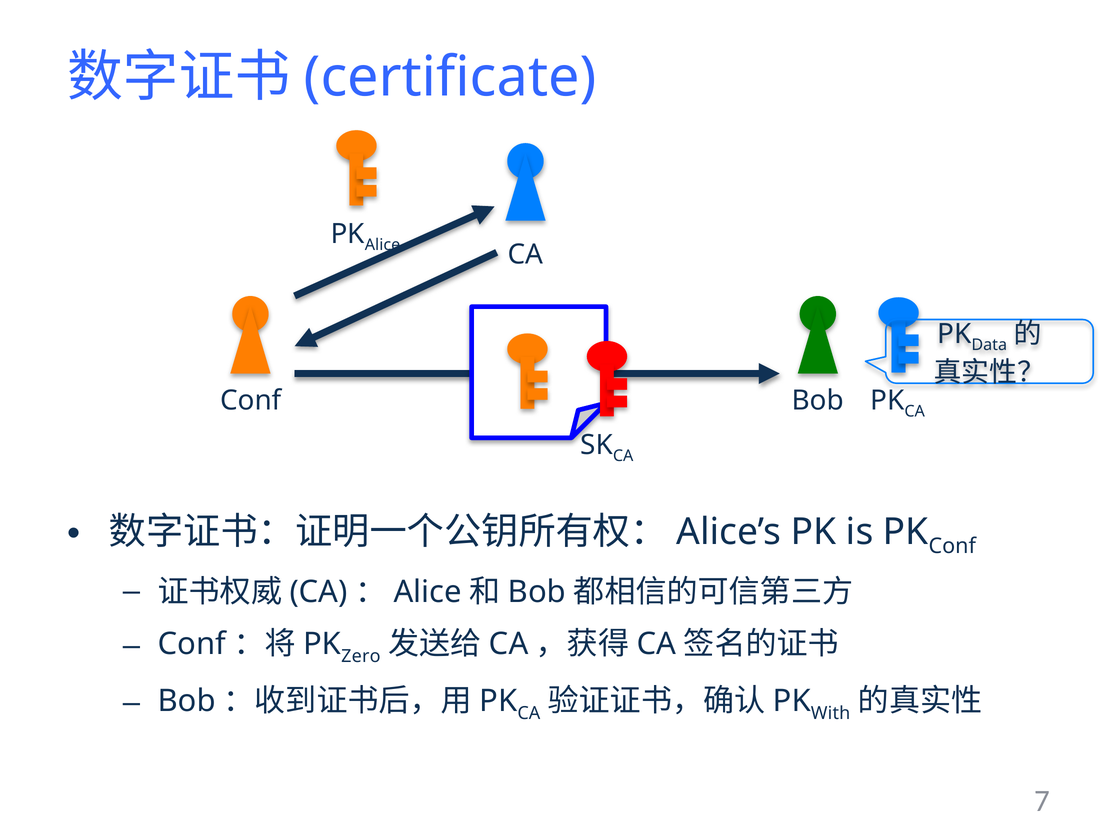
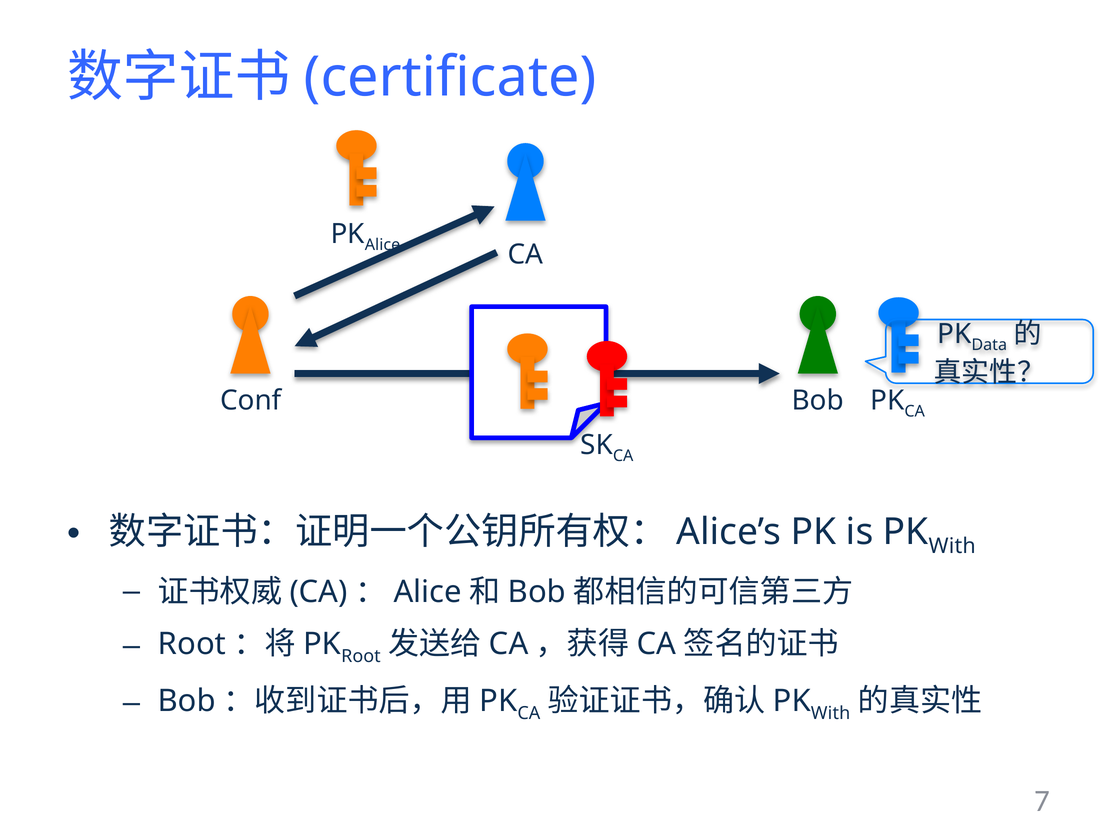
is PK Conf: Conf -> With
Conf at (192, 644): Conf -> Root
PK Zero: Zero -> Root
